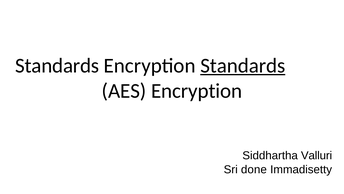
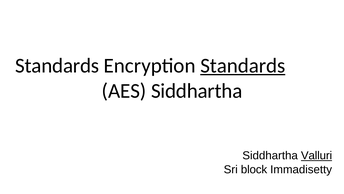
AES Encryption: Encryption -> Siddhartha
Valluri underline: none -> present
done: done -> block
